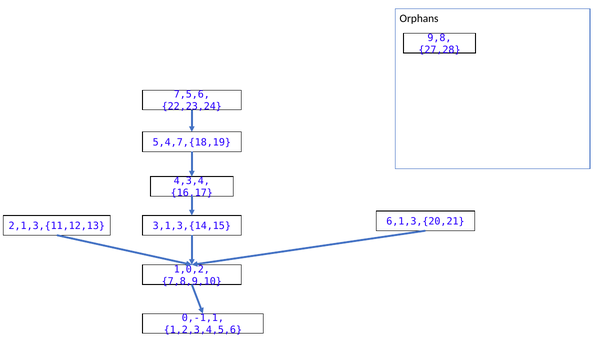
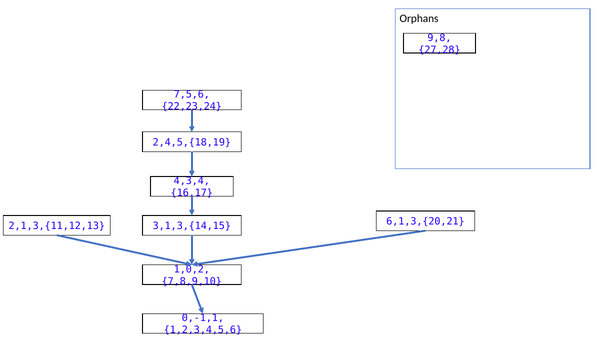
5,4,7,{18,19: 5,4,7,{18,19 -> 2,4,5,{18,19
